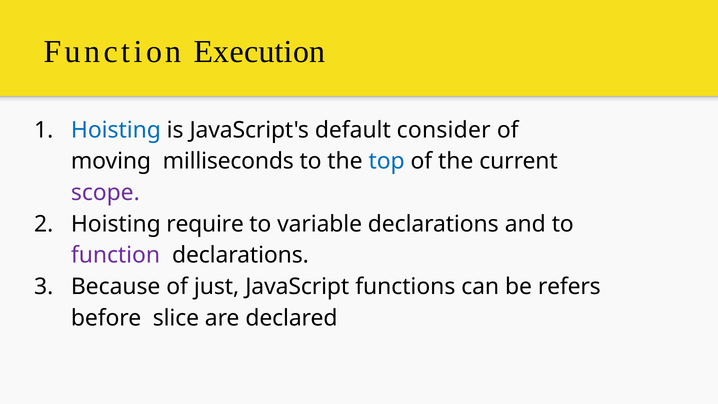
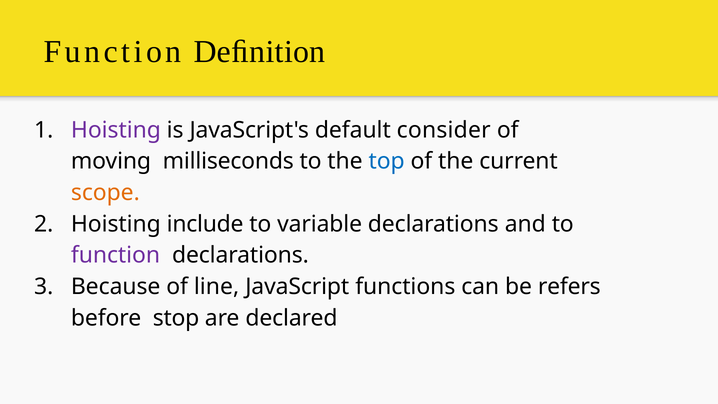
Execution: Execution -> Deﬁnition
Hoisting at (116, 130) colour: blue -> purple
scope colour: purple -> orange
require: require -> include
just: just -> line
slice: slice -> stop
